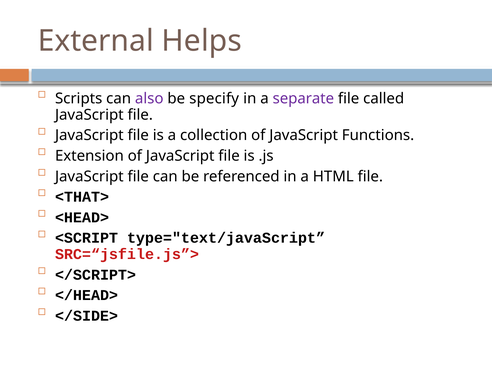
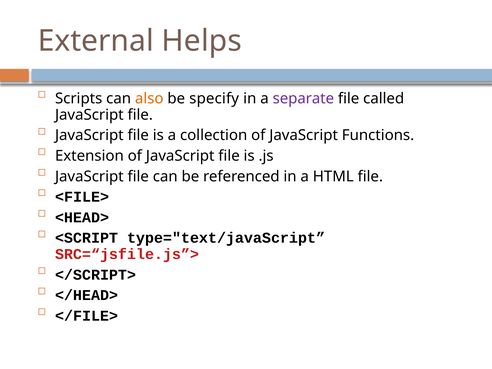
also colour: purple -> orange
<THAT>: <THAT> -> <FILE>
</SIDE>: </SIDE> -> </FILE>
